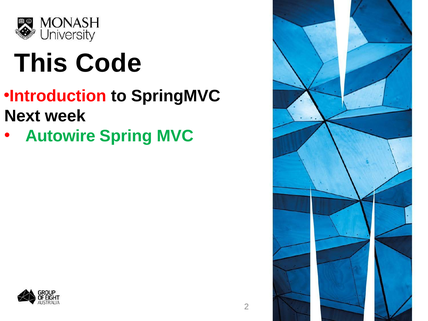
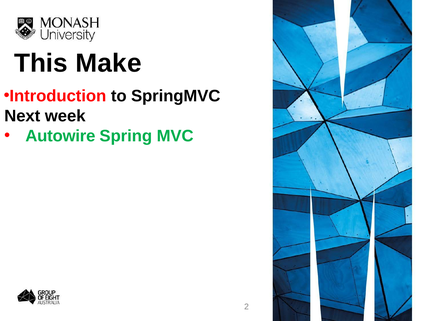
Code: Code -> Make
